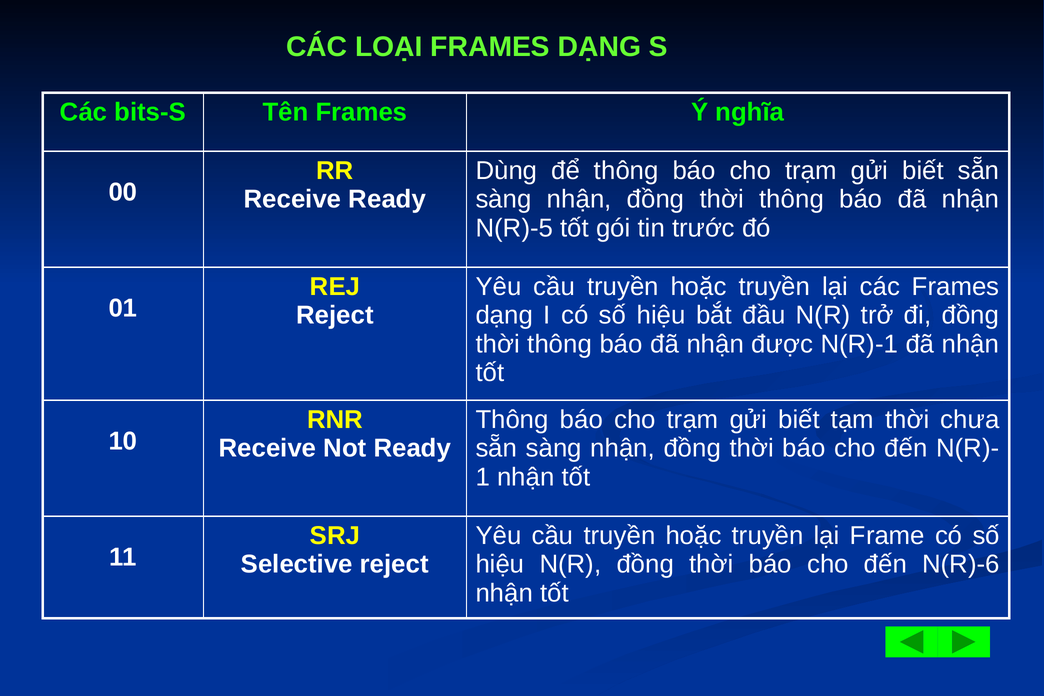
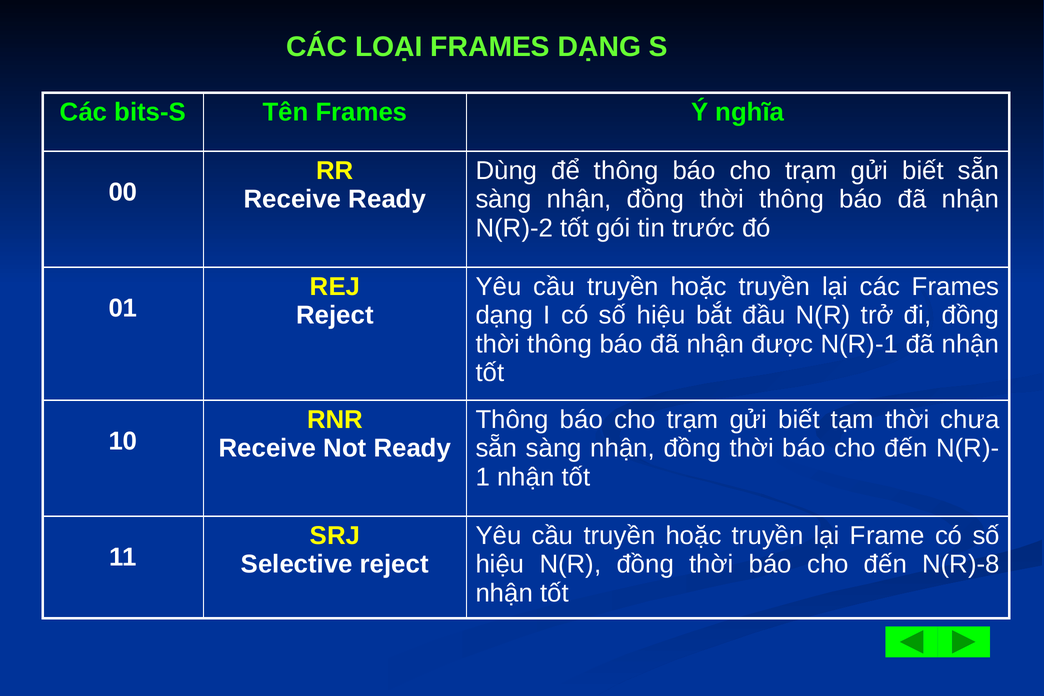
N(R)-5: N(R)-5 -> N(R)-2
N(R)-6: N(R)-6 -> N(R)-8
